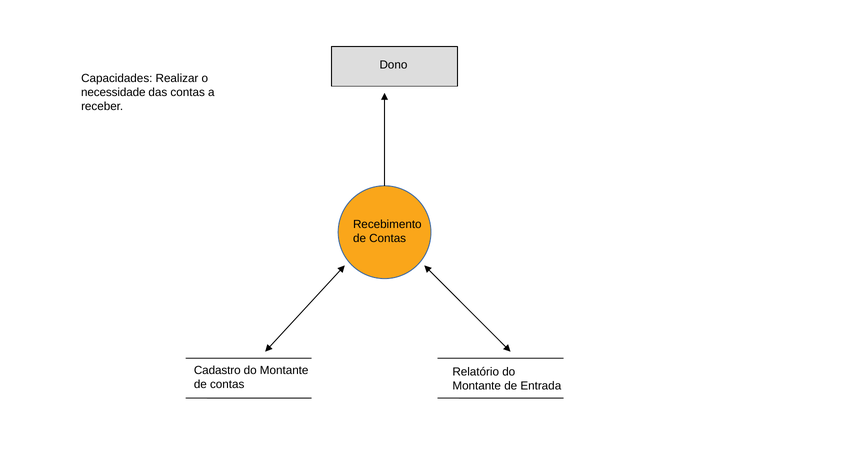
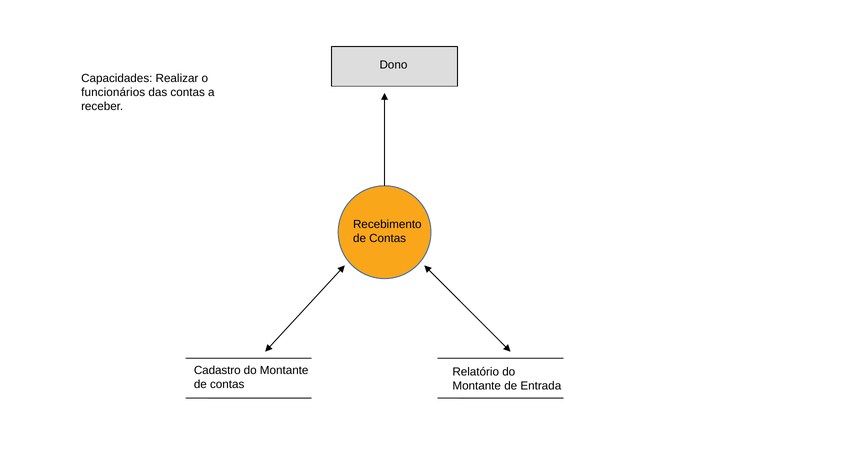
necessidade: necessidade -> funcionários
